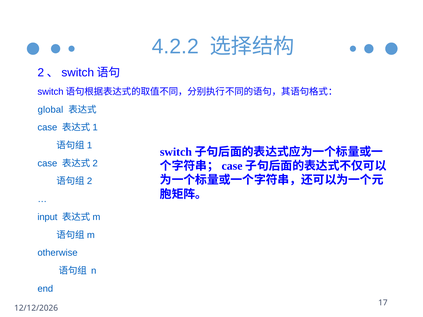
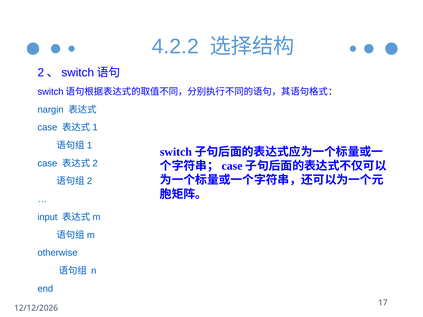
global: global -> nargin
